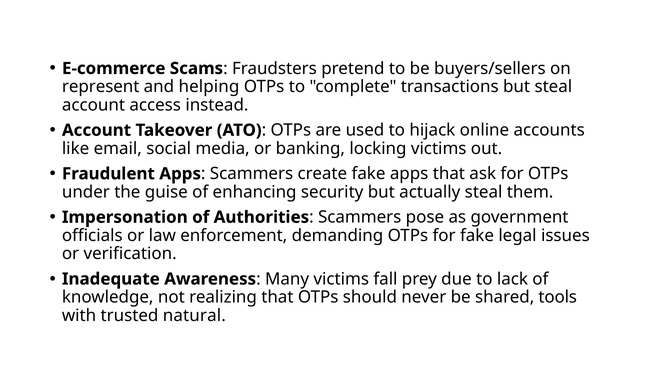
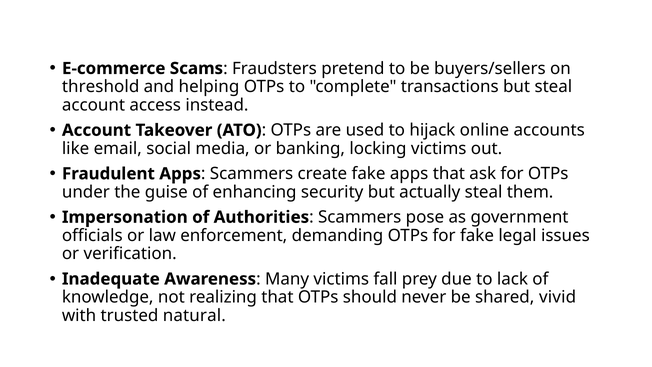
represent: represent -> threshold
tools: tools -> vivid
